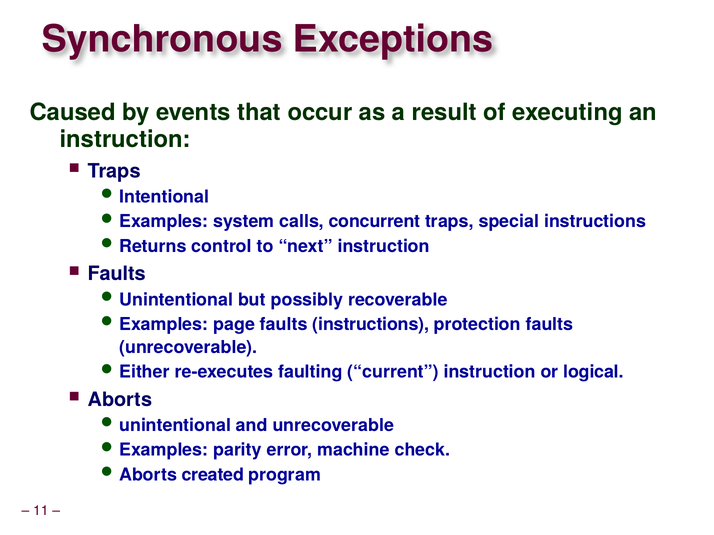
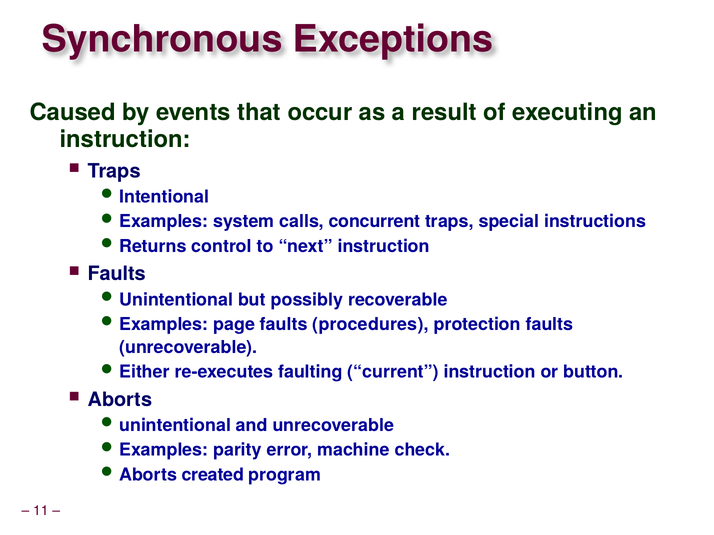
faults instructions: instructions -> procedures
logical: logical -> button
